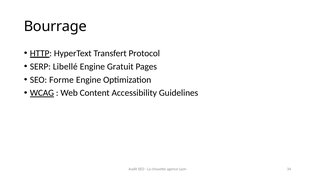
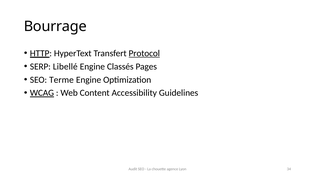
Protocol underline: none -> present
Gratuit: Gratuit -> Classés
Forme: Forme -> Terme
